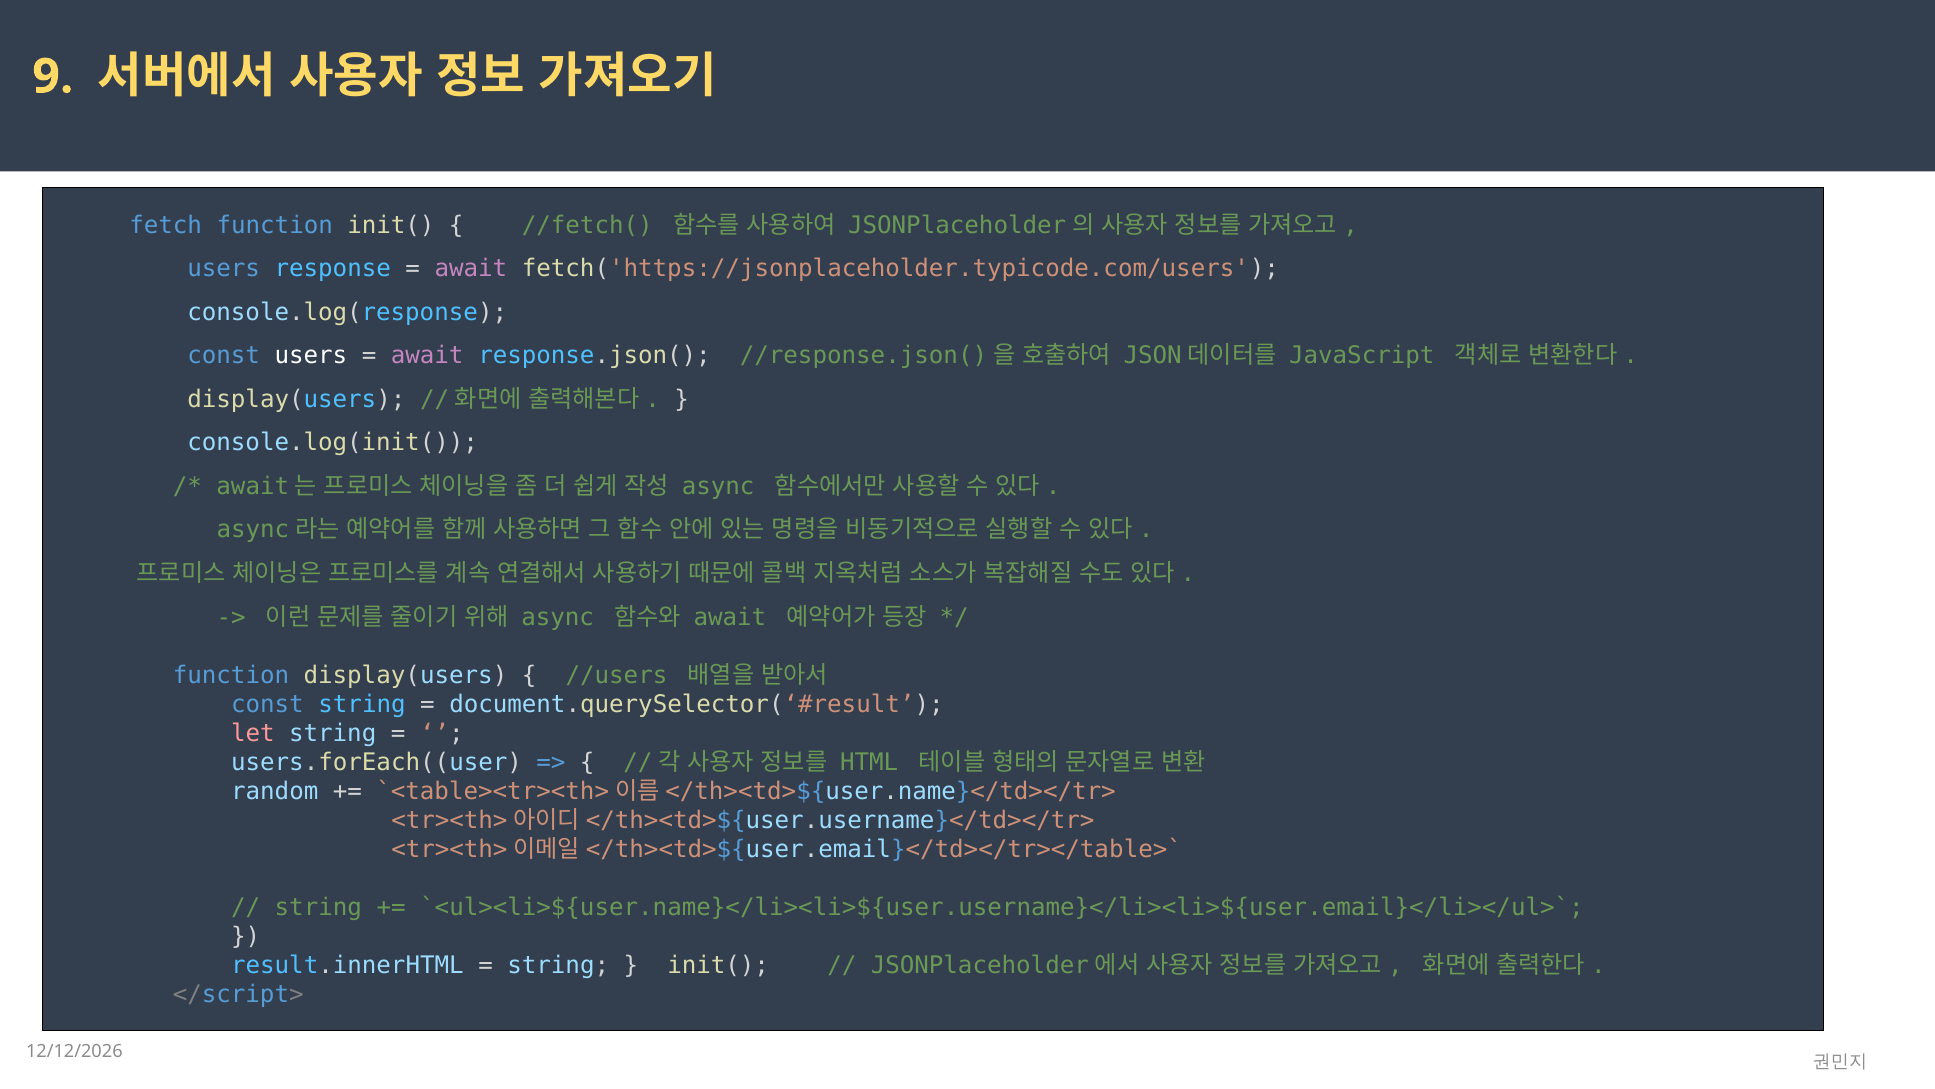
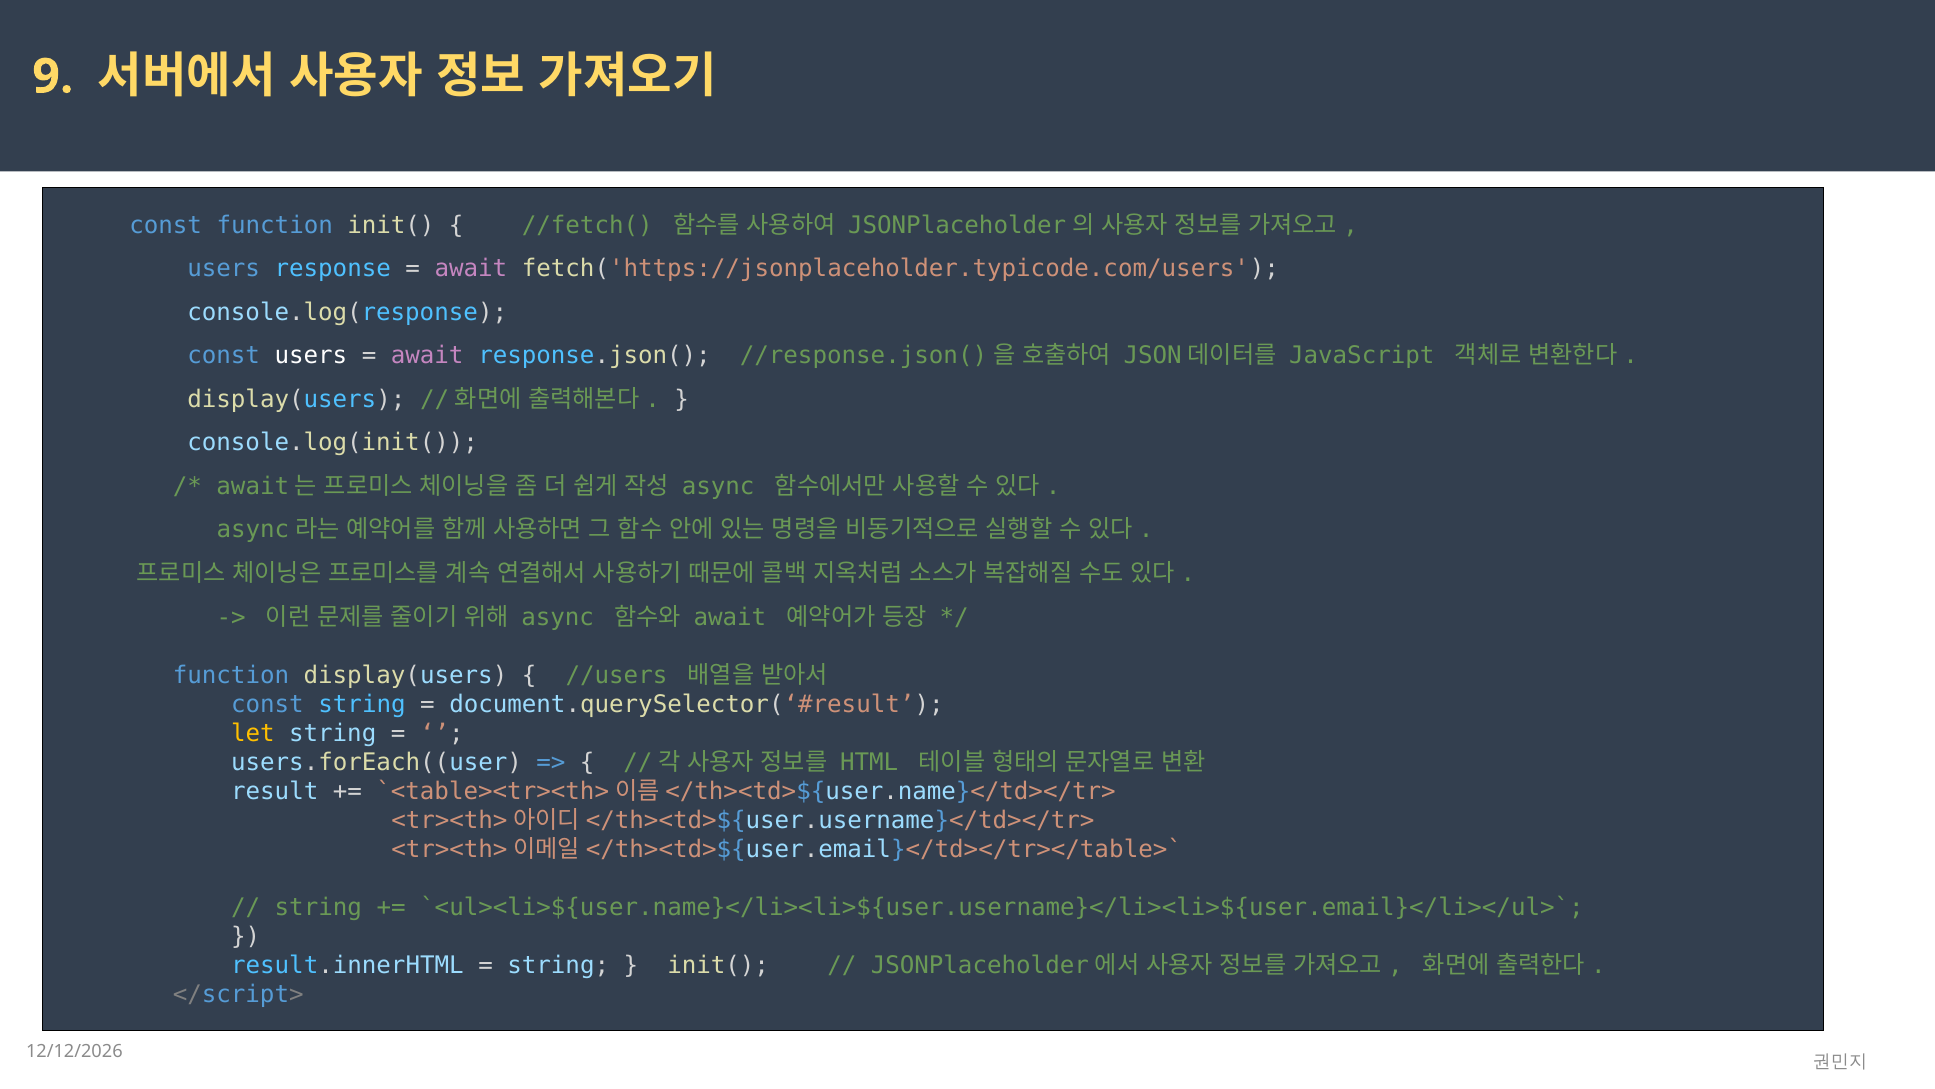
fetch at (166, 225): fetch -> const
let colour: pink -> yellow
random: random -> result
